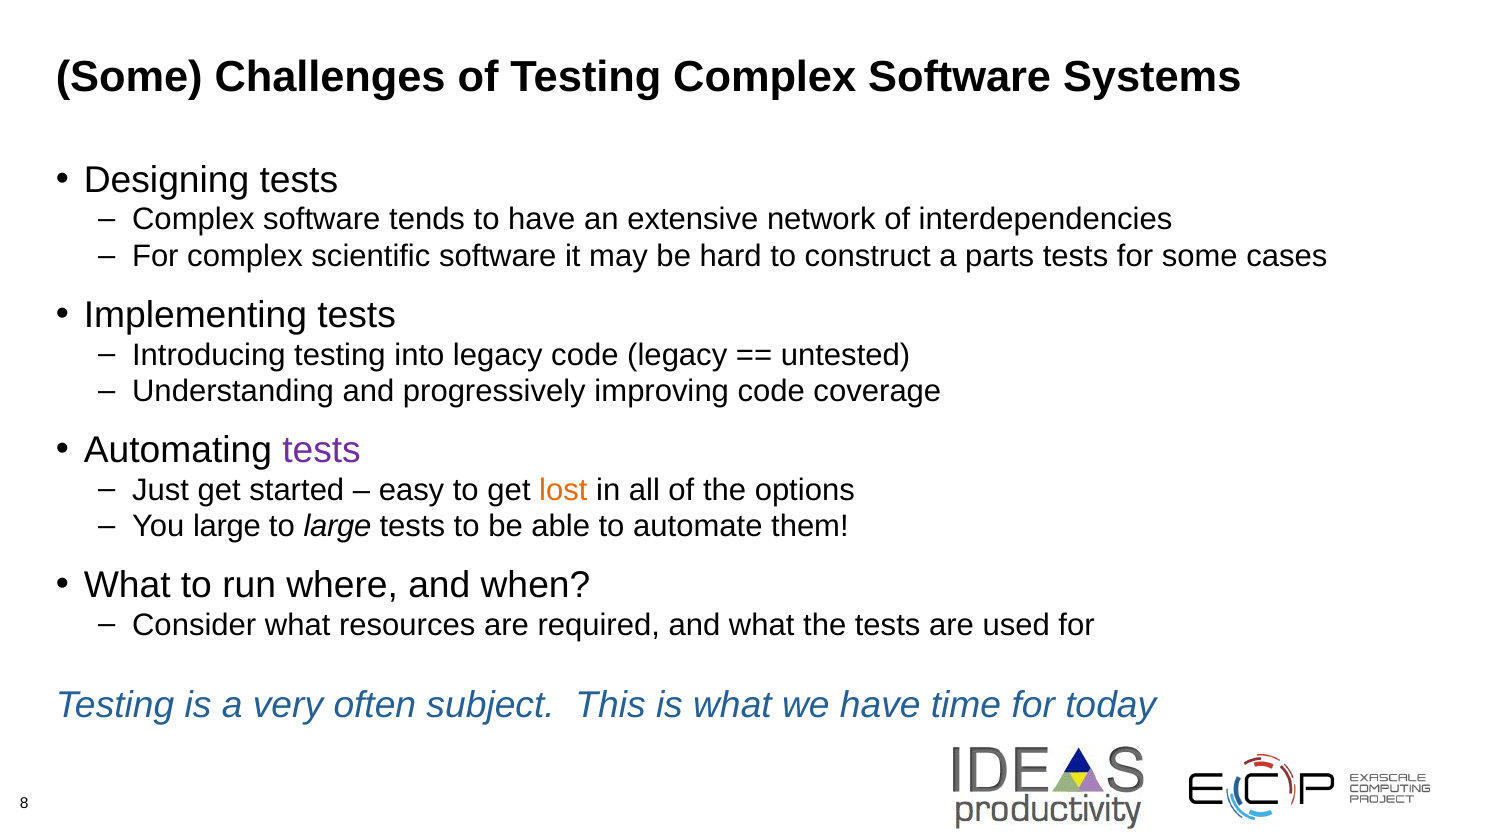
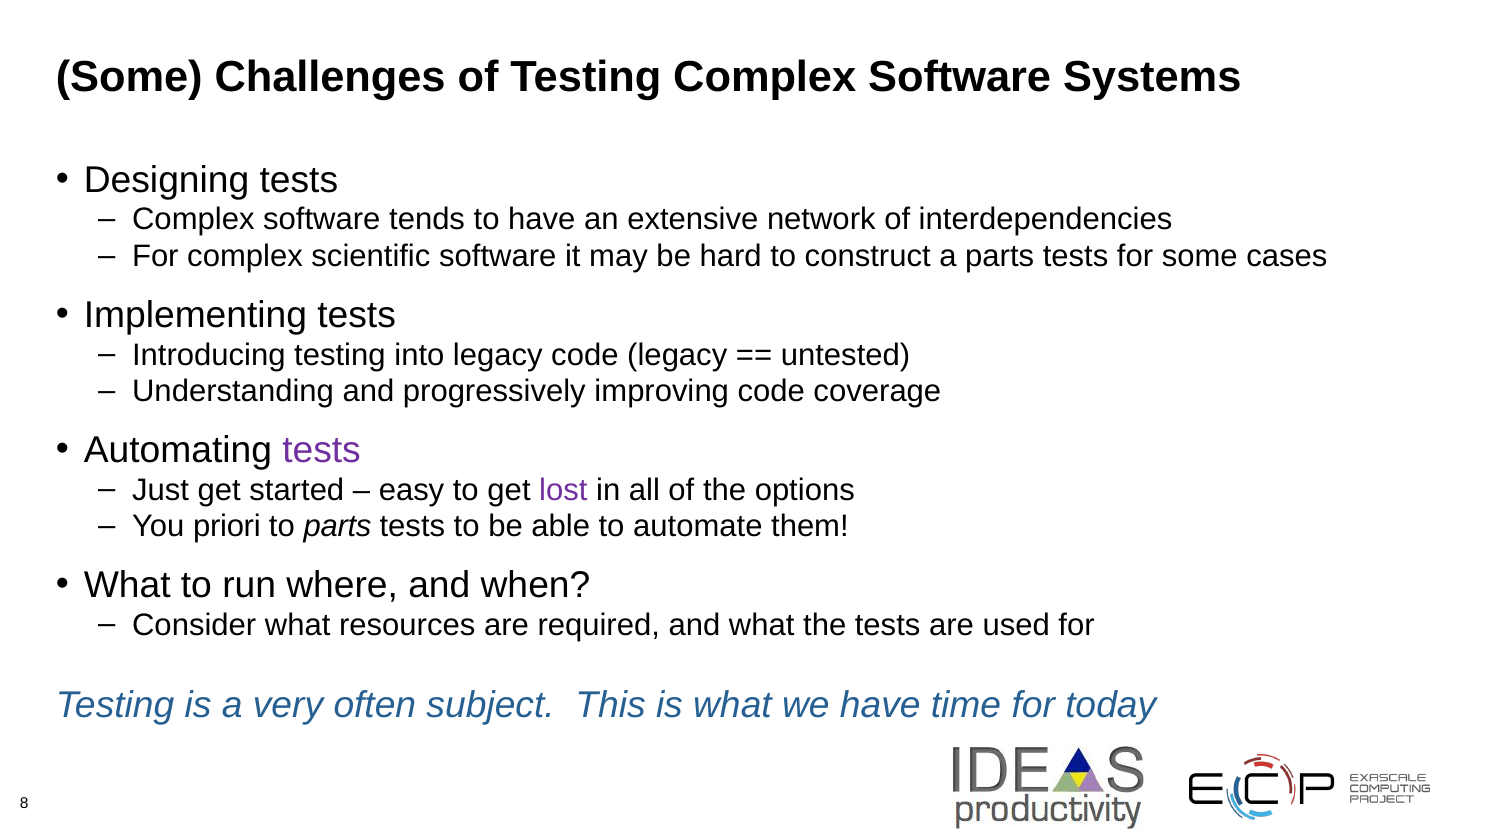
lost colour: orange -> purple
You large: large -> priori
to large: large -> parts
